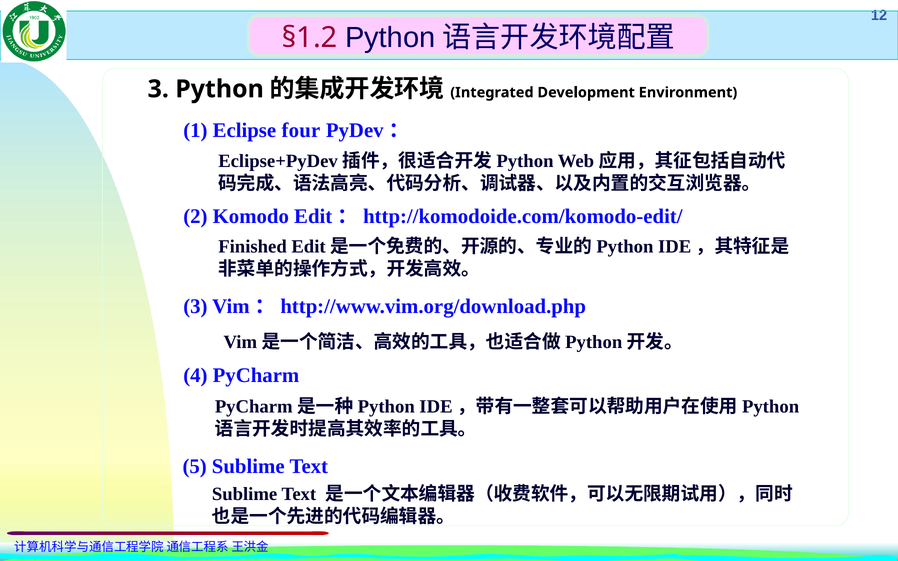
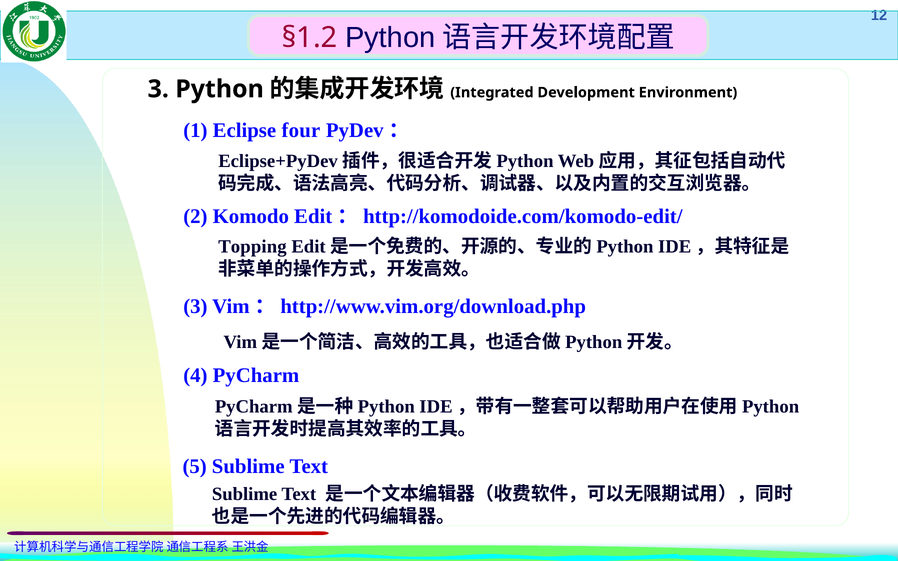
Finished: Finished -> Topping
